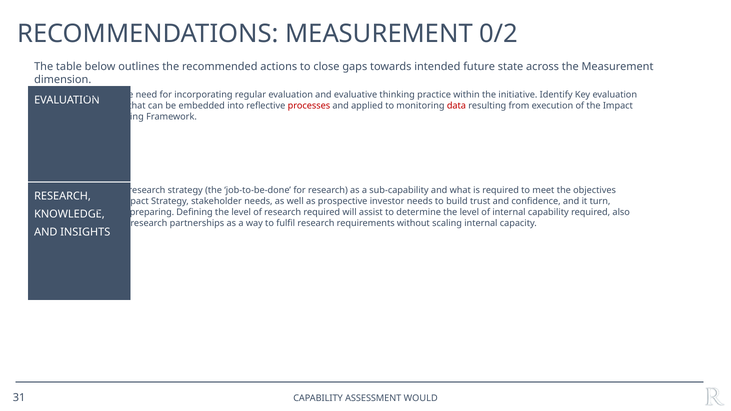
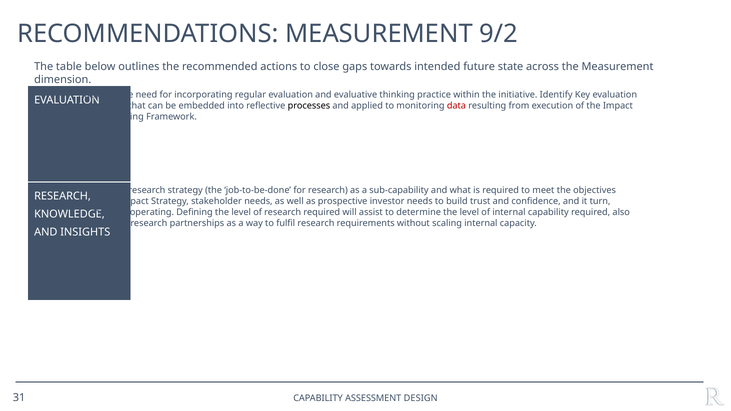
0/2: 0/2 -> 9/2
processes colour: red -> black
preparing: preparing -> operating
WOULD: WOULD -> DESIGN
